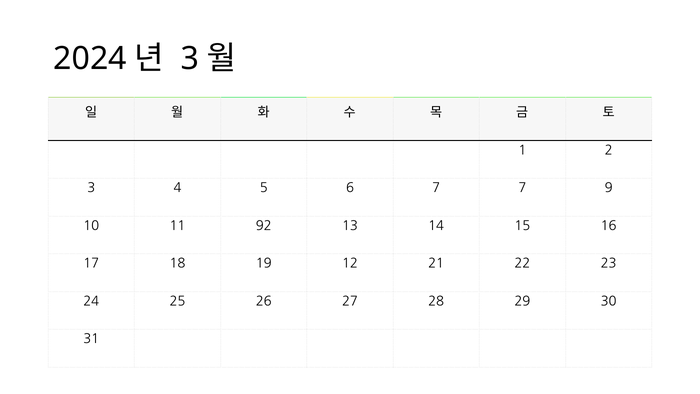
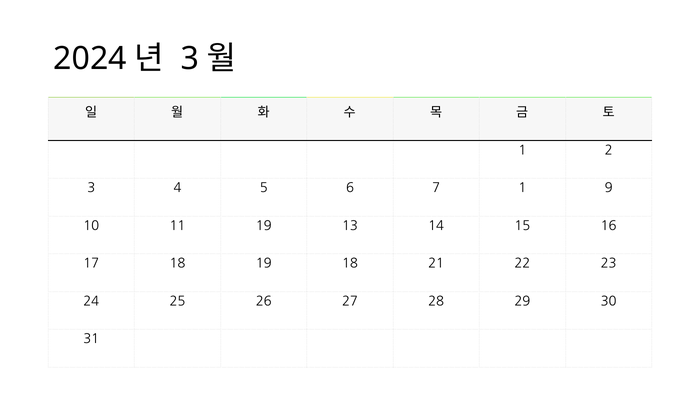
7 7: 7 -> 1
11 92: 92 -> 19
19 12: 12 -> 18
